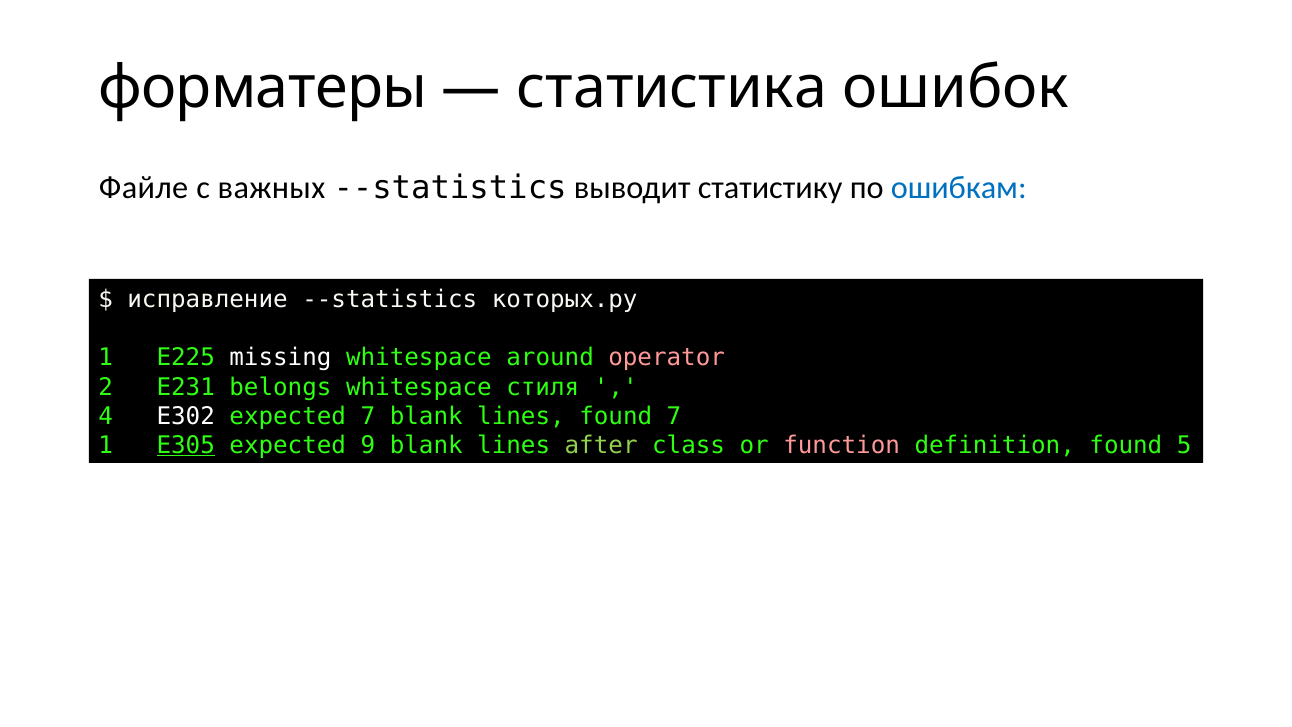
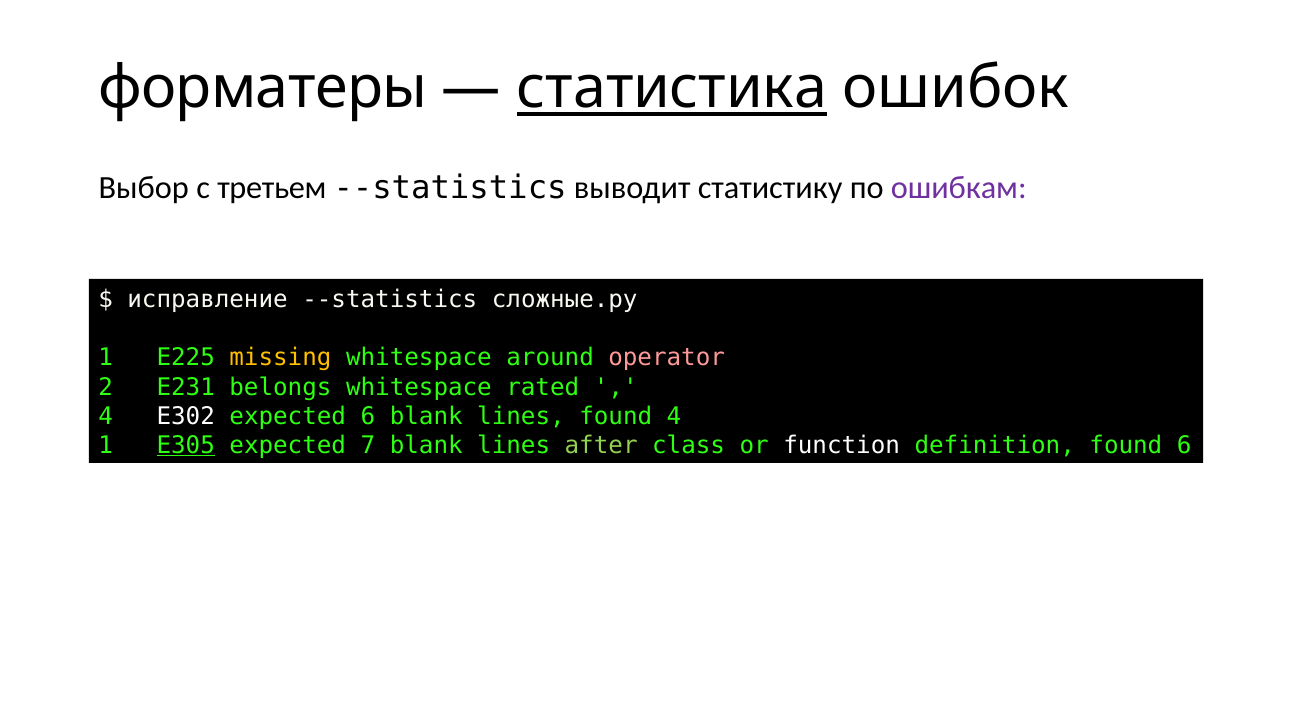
статистика underline: none -> present
Файле: Файле -> Выбор
важных: важных -> третьем
ошибкам colour: blue -> purple
которых.py: которых.py -> сложные.py
missing colour: white -> yellow
стиля: стиля -> rated
expected 7: 7 -> 6
found 7: 7 -> 4
9: 9 -> 7
function colour: pink -> white
found 5: 5 -> 6
